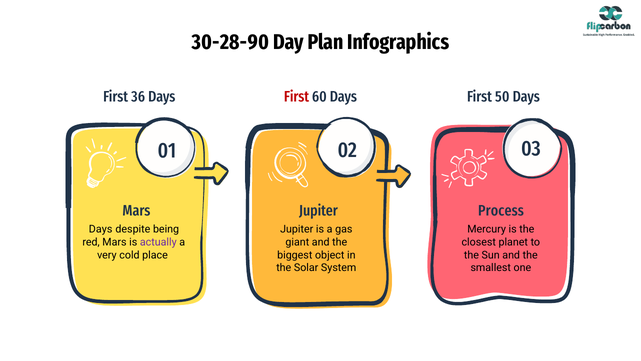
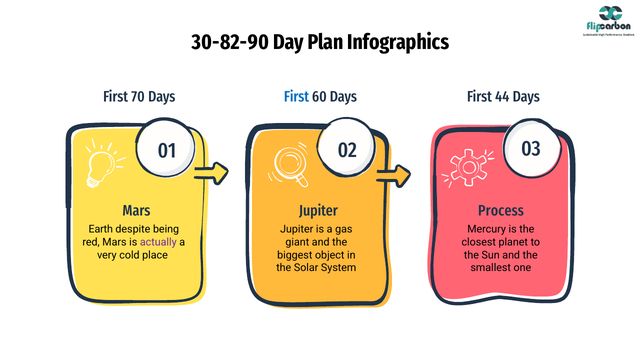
30-28-90: 30-28-90 -> 30-82-90
36: 36 -> 70
First at (297, 97) colour: red -> blue
50: 50 -> 44
Days at (101, 229): Days -> Earth
